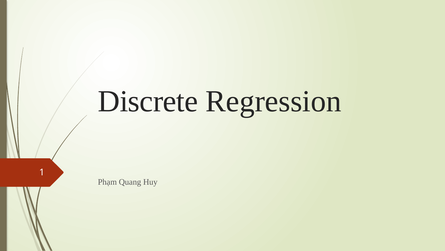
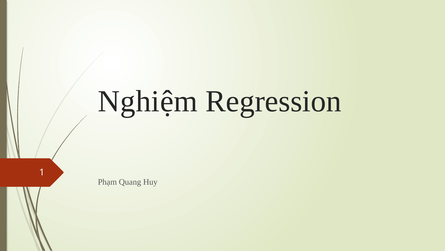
Discrete: Discrete -> Nghiệm
